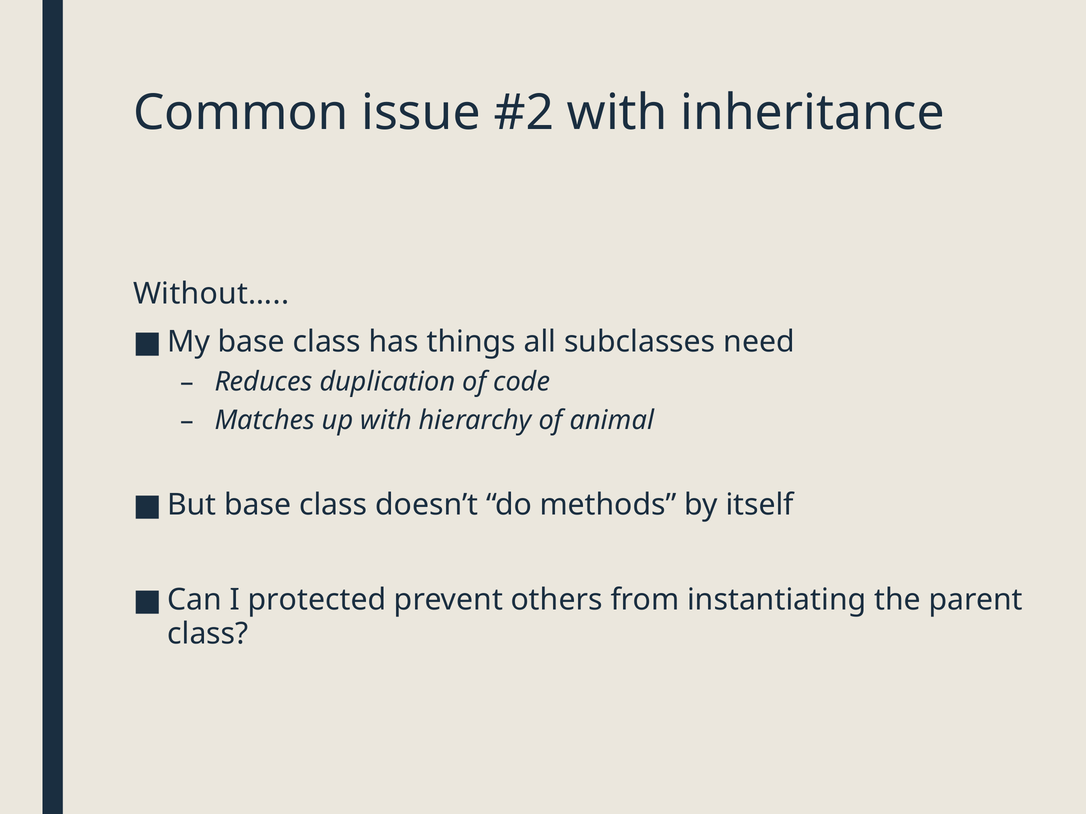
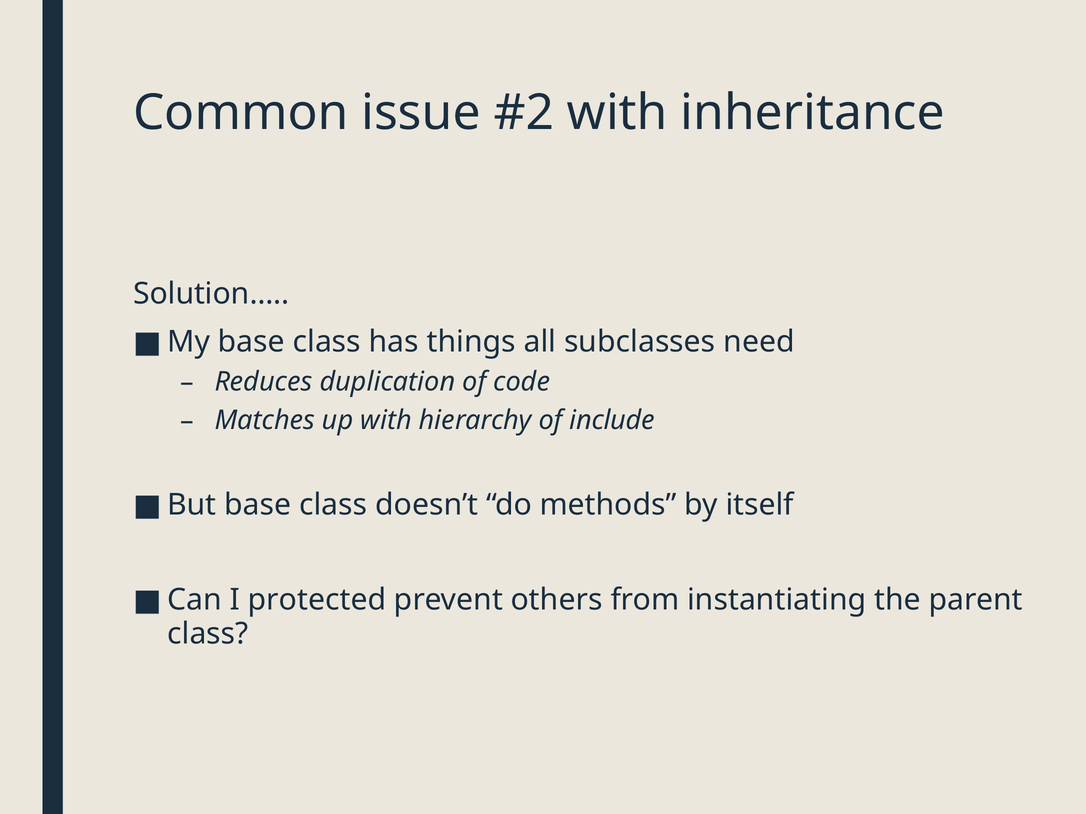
Without…: Without… -> Solution…
animal: animal -> include
